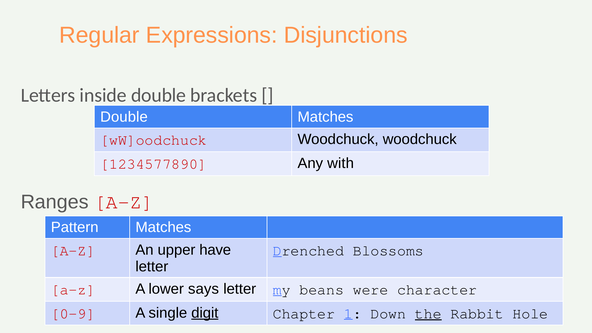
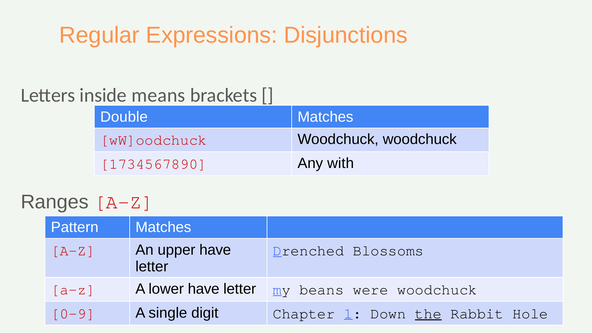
inside double: double -> means
1234577890: 1234577890 -> 1734567890
lower says: says -> have
were character: character -> woodchuck
digit underline: present -> none
